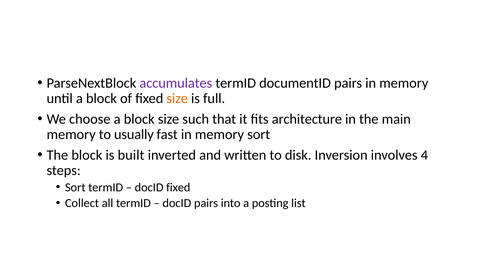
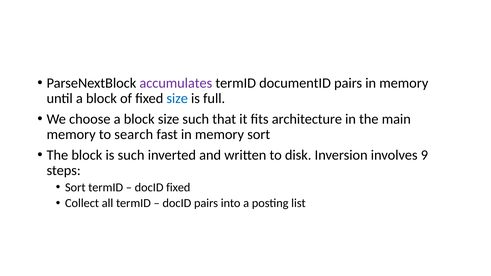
size at (177, 98) colour: orange -> blue
usually: usually -> search
is built: built -> such
4: 4 -> 9
